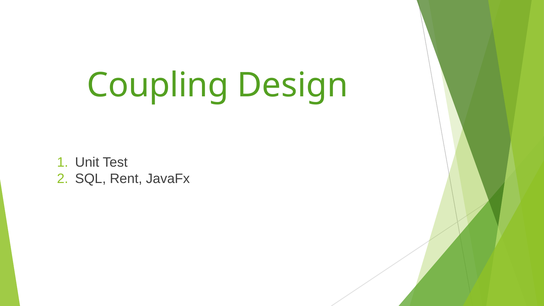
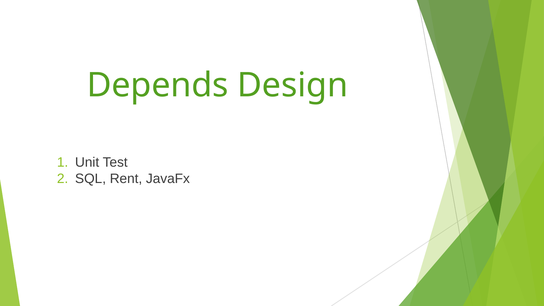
Coupling: Coupling -> Depends
